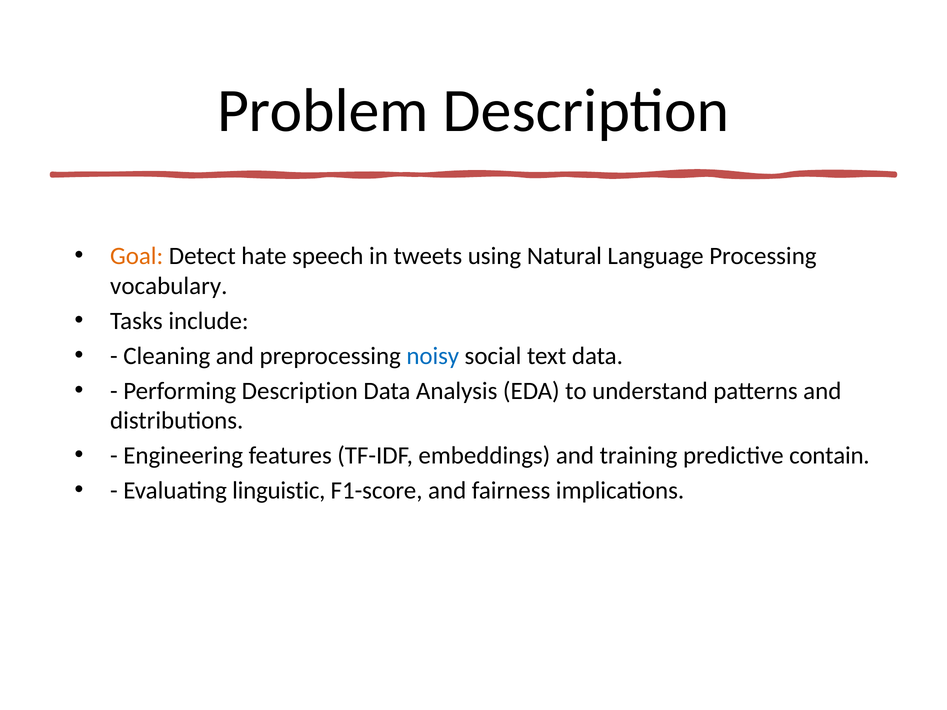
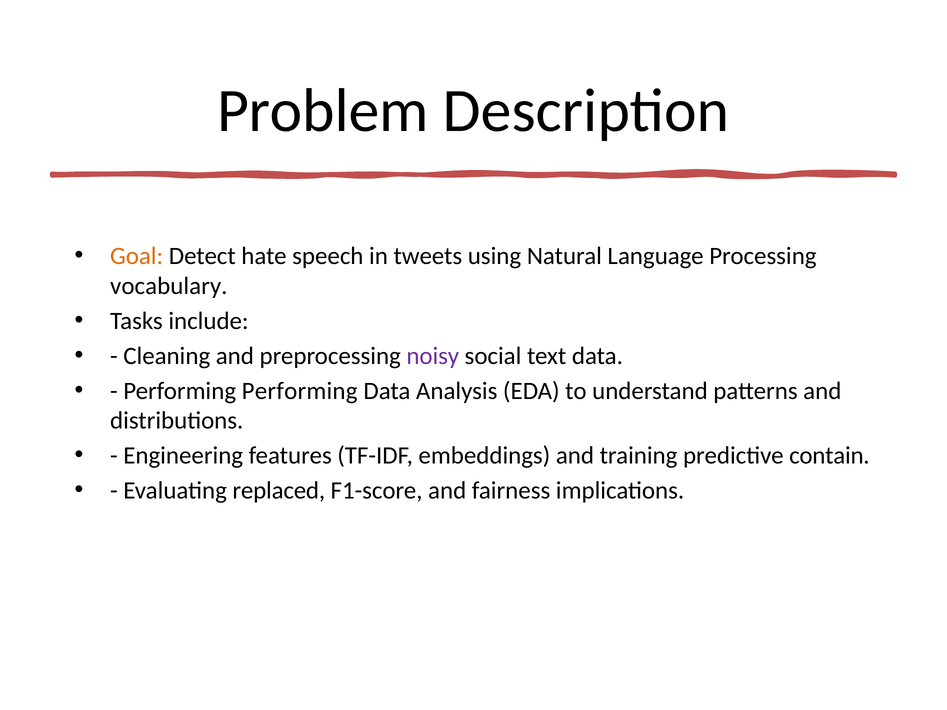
noisy colour: blue -> purple
Performing Description: Description -> Performing
linguistic: linguistic -> replaced
